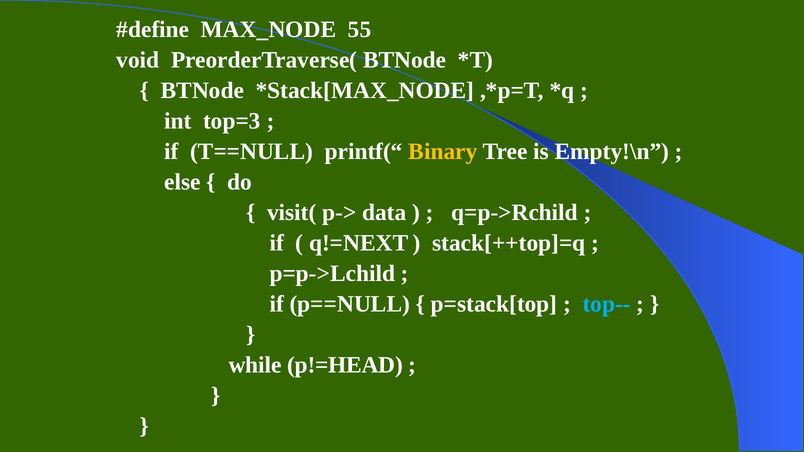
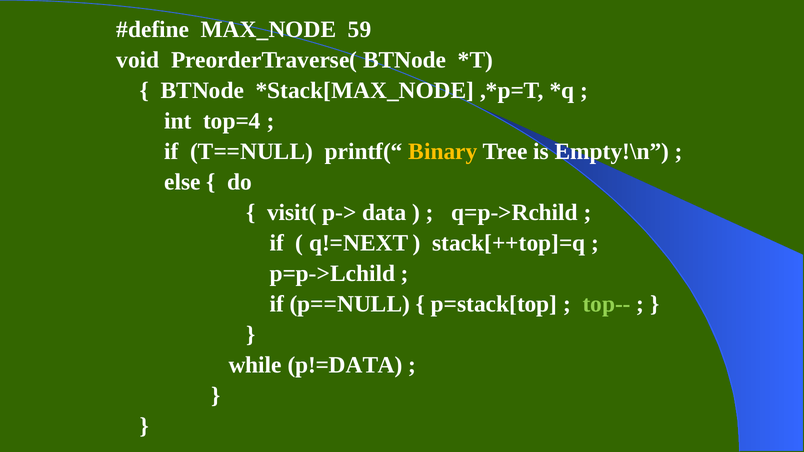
55: 55 -> 59
top=3: top=3 -> top=4
top-- colour: light blue -> light green
p!=HEAD: p!=HEAD -> p!=DATA
